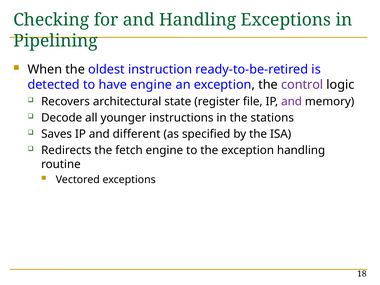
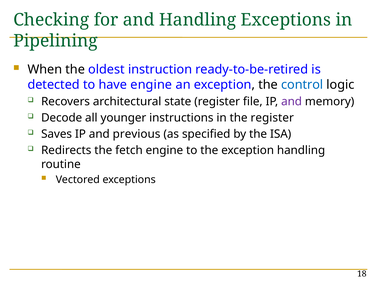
control colour: purple -> blue
the stations: stations -> register
different: different -> previous
